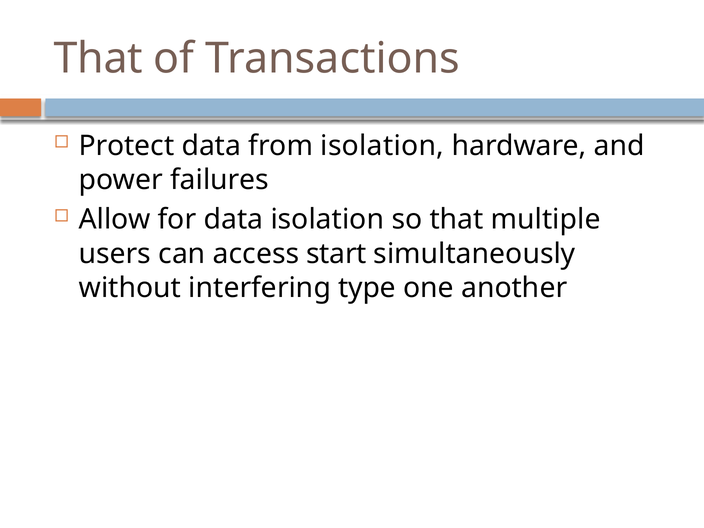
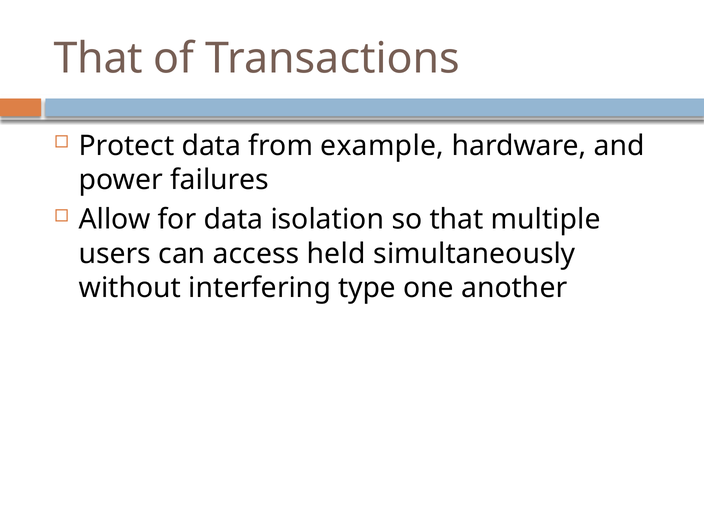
from isolation: isolation -> example
start: start -> held
